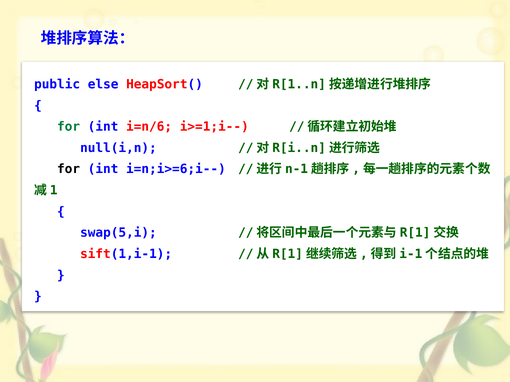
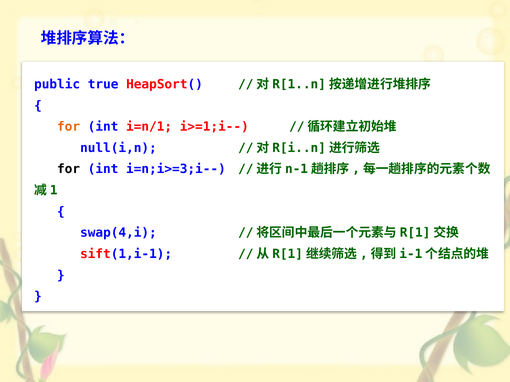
else: else -> true
for at (69, 127) colour: green -> orange
i=n/6: i=n/6 -> i=n/1
i=n;i>=6;i--: i=n;i>=6;i-- -> i=n;i>=3;i--
swap(5,i: swap(5,i -> swap(4,i
